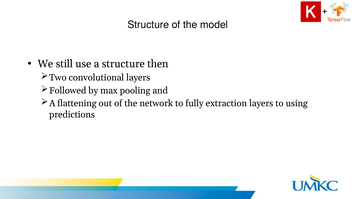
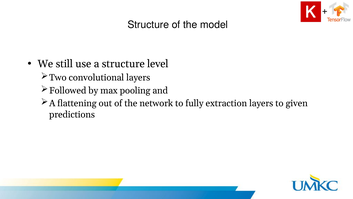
then: then -> level
using: using -> given
